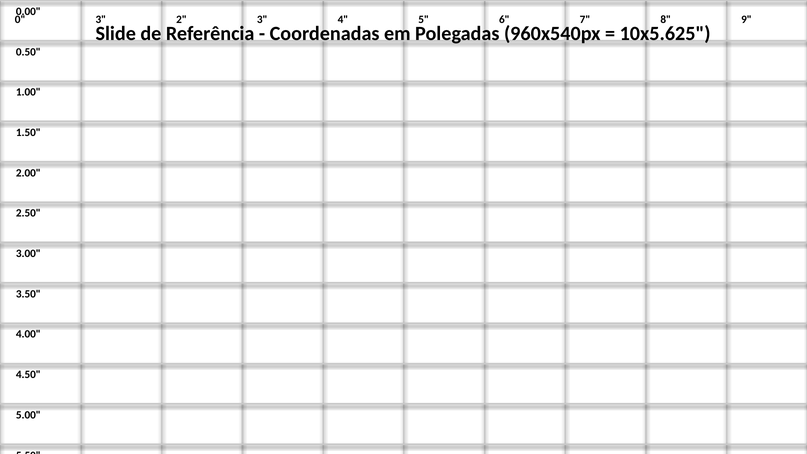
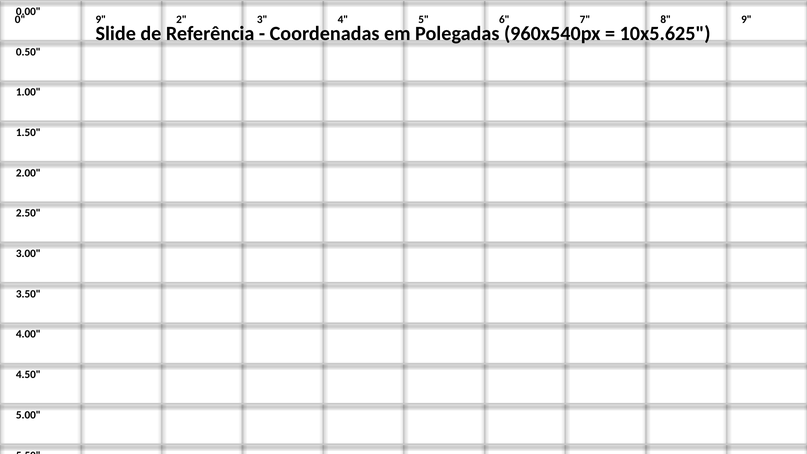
0 3: 3 -> 9
